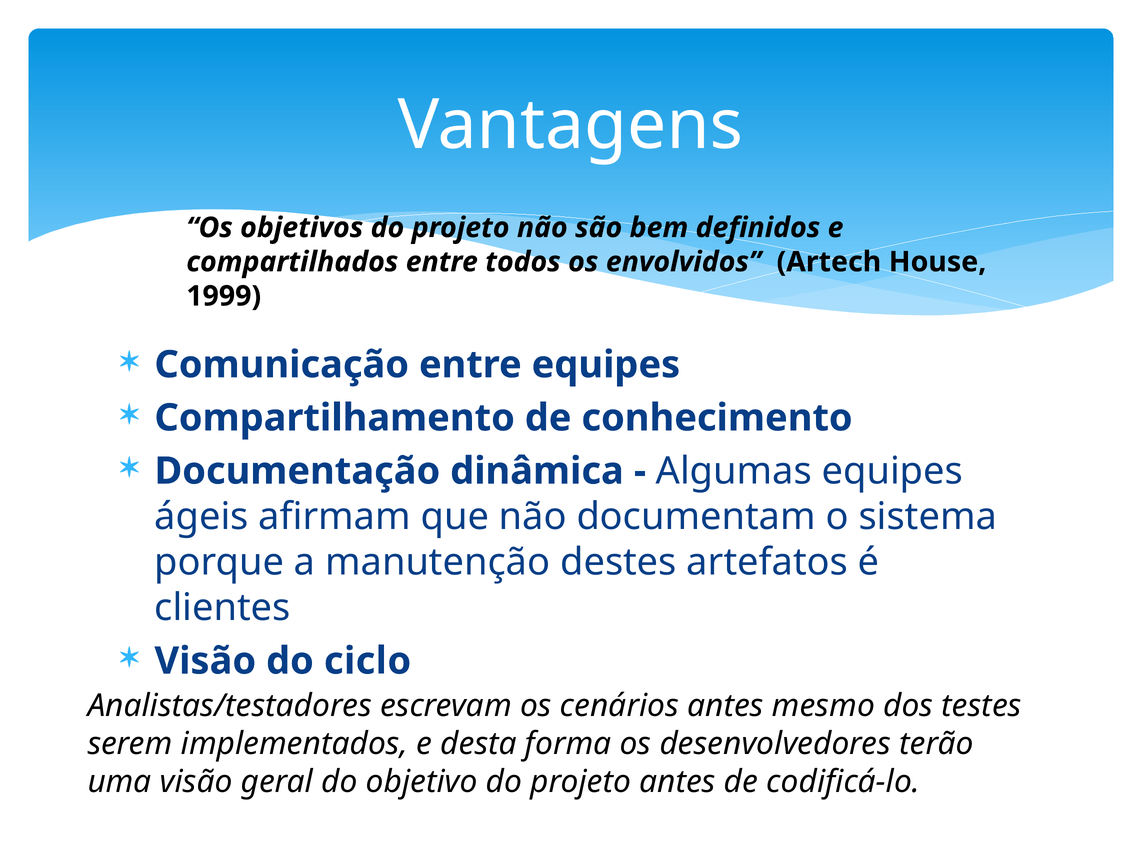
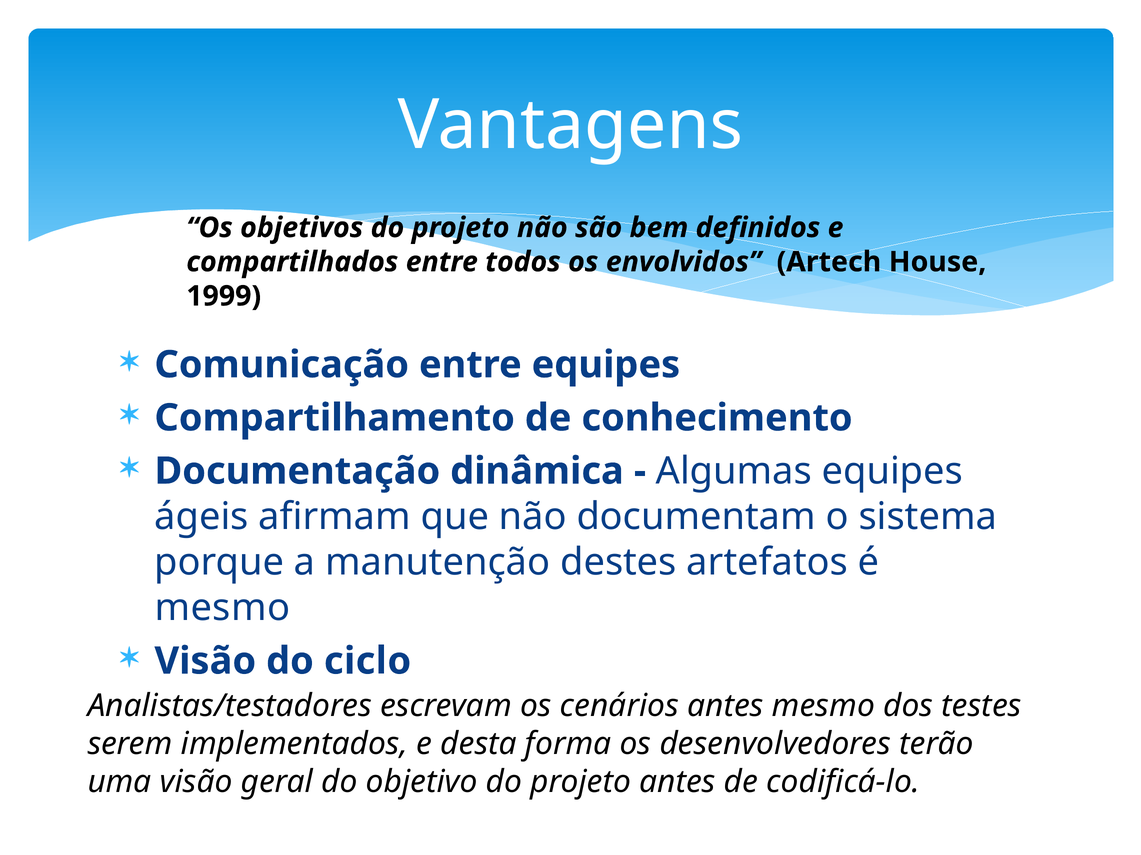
clientes at (223, 608): clientes -> mesmo
